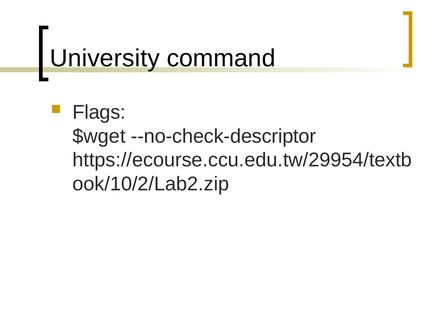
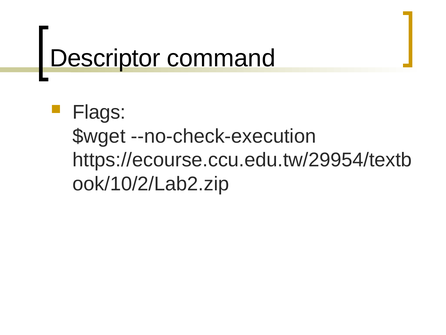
University: University -> Descriptor
--no-check-descriptor: --no-check-descriptor -> --no-check-execution
